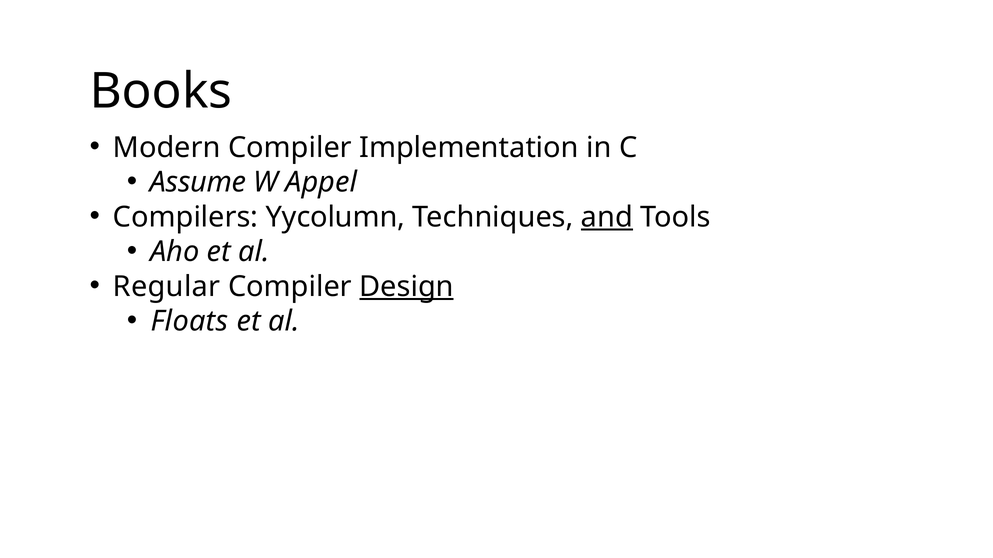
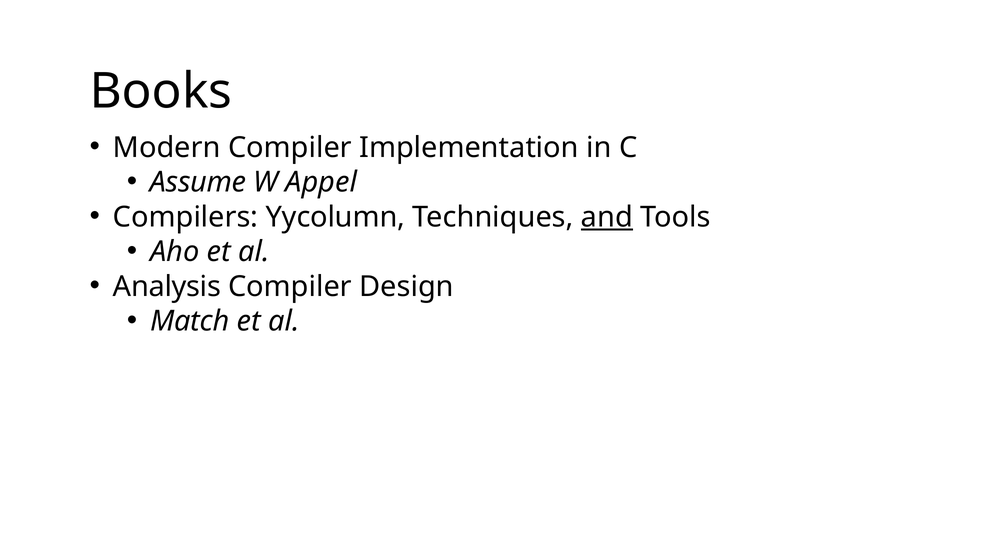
Regular: Regular -> Analysis
Design underline: present -> none
Floats: Floats -> Match
